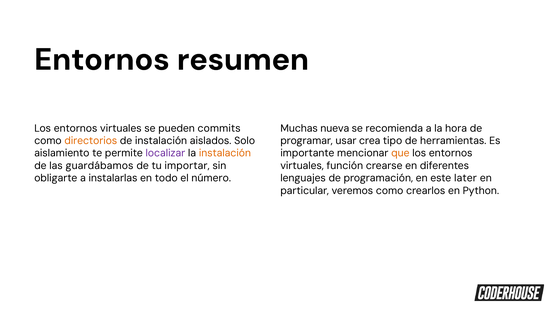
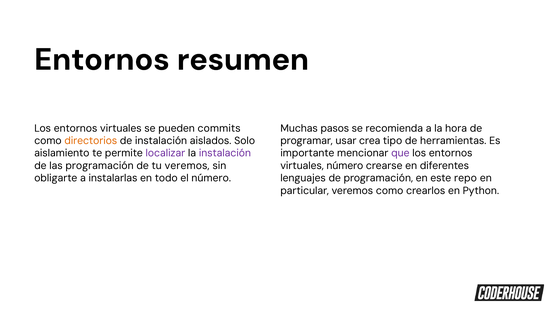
nueva: nueva -> pasos
instalación at (225, 153) colour: orange -> purple
que colour: orange -> purple
las guardábamos: guardábamos -> programación
tu importar: importar -> veremos
virtuales función: función -> número
later: later -> repo
